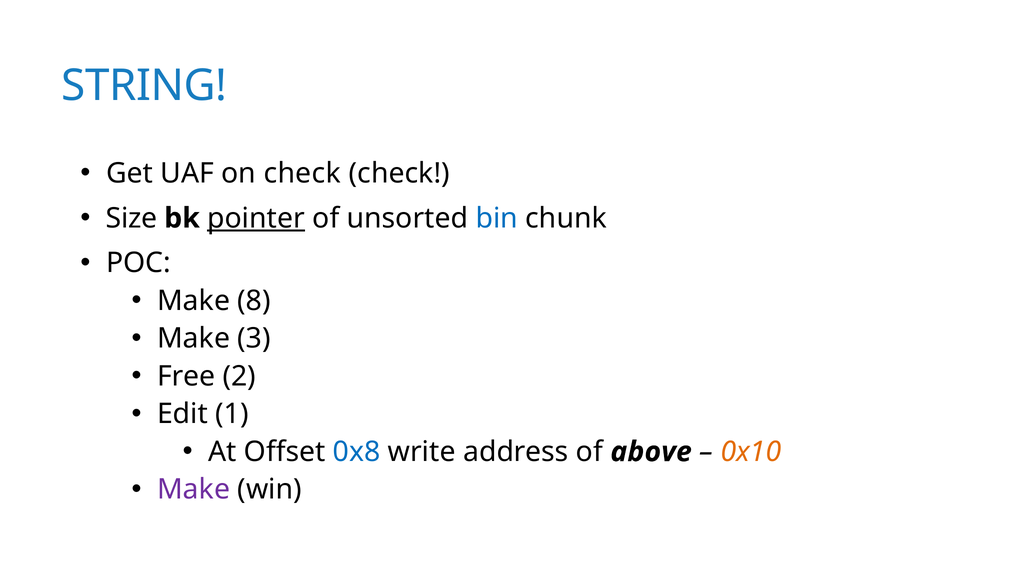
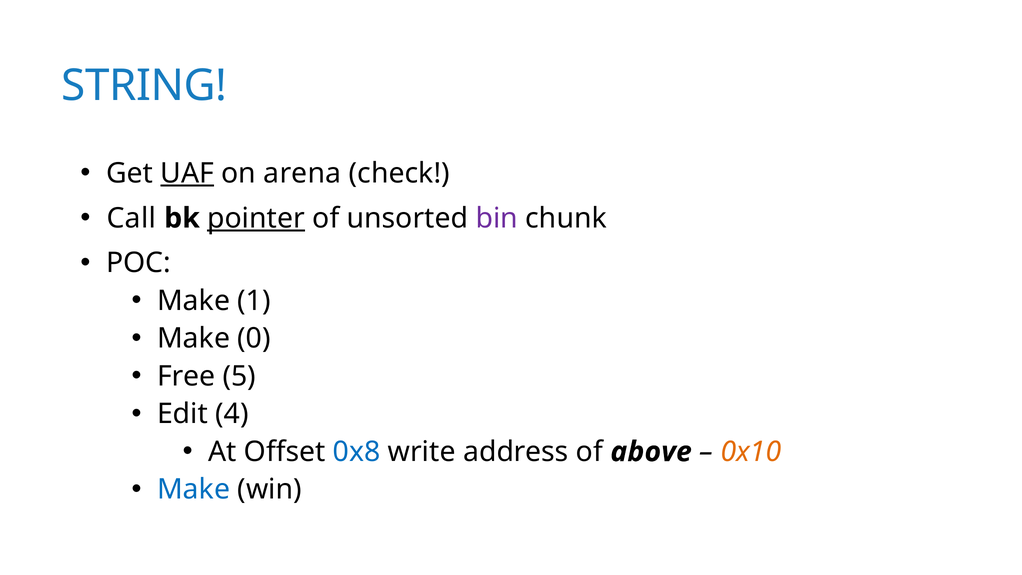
UAF underline: none -> present
on check: check -> arena
Size: Size -> Call
bin colour: blue -> purple
8: 8 -> 1
3: 3 -> 0
2: 2 -> 5
1: 1 -> 4
Make at (194, 489) colour: purple -> blue
